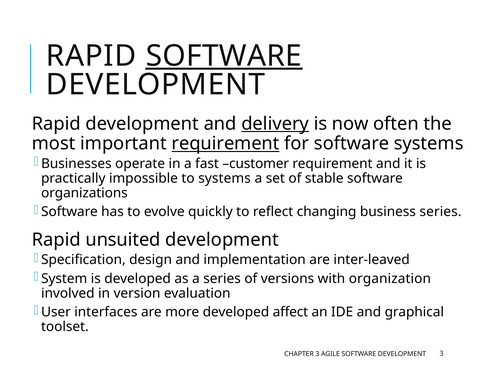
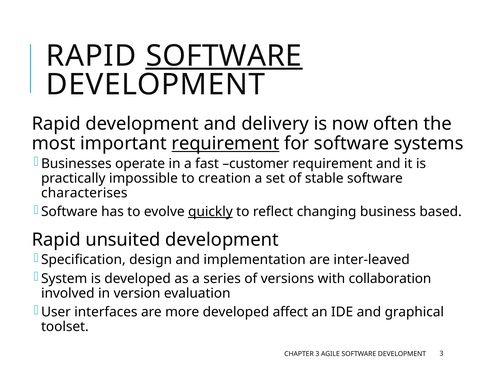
delivery underline: present -> none
to systems: systems -> creation
organizations: organizations -> characterises
quickly underline: none -> present
business series: series -> based
organization: organization -> collaboration
